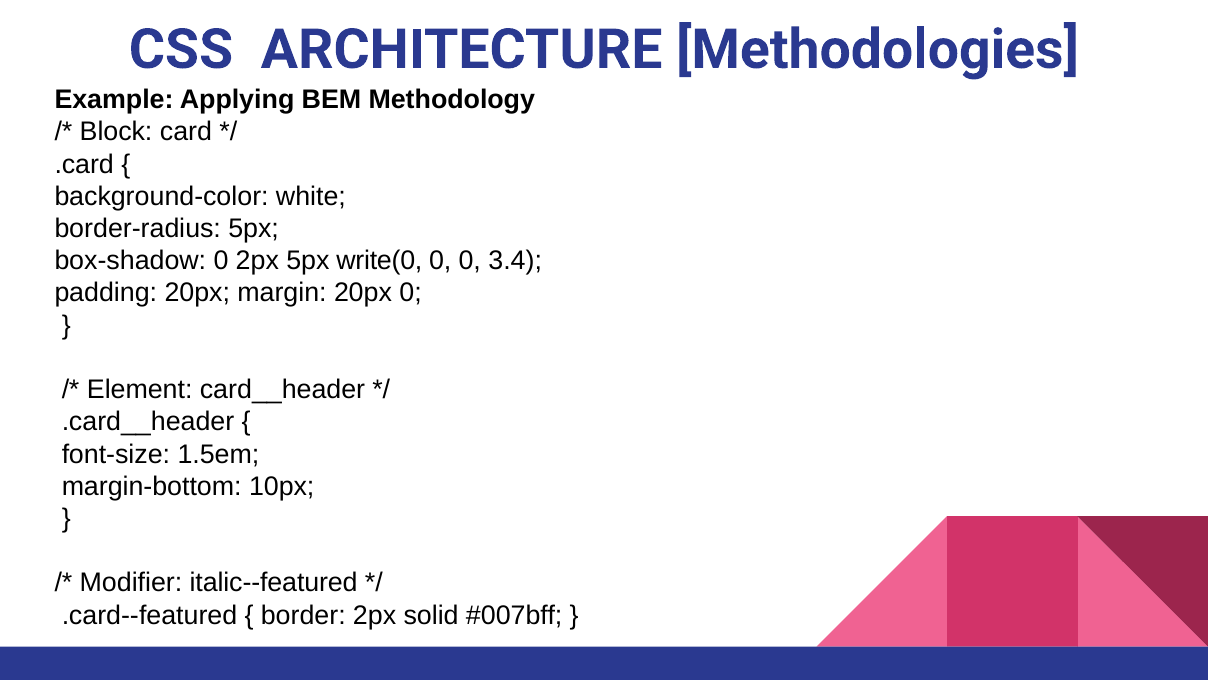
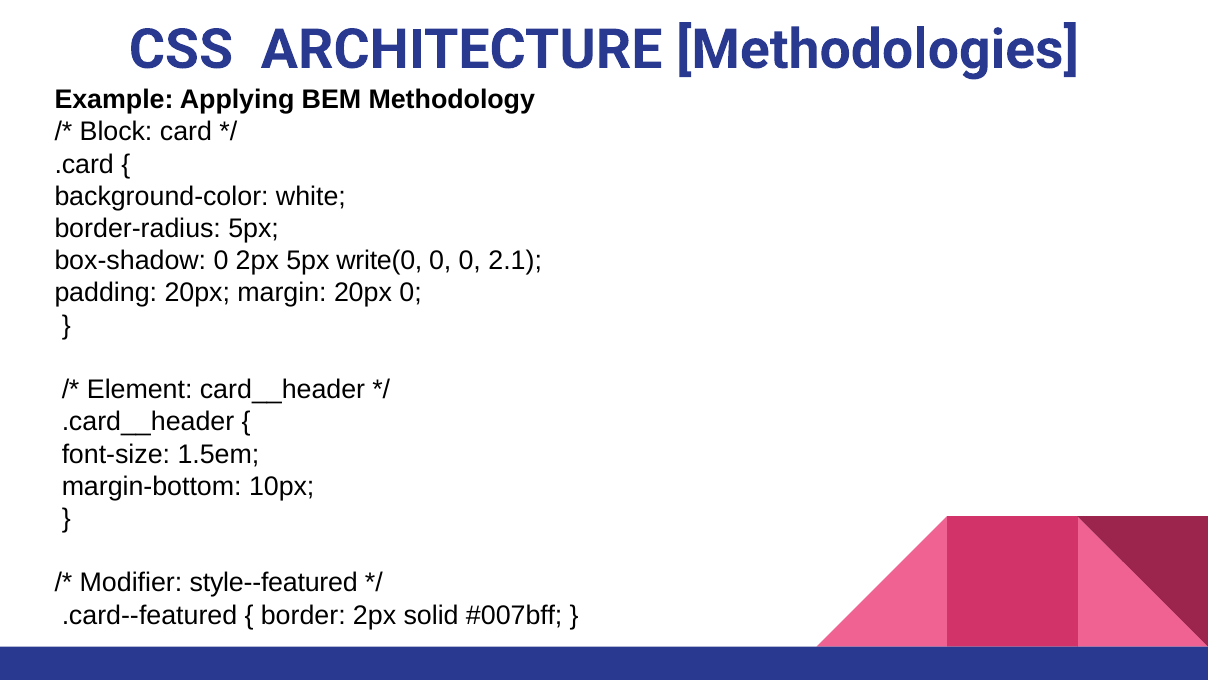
3.4: 3.4 -> 2.1
italic--featured: italic--featured -> style--featured
